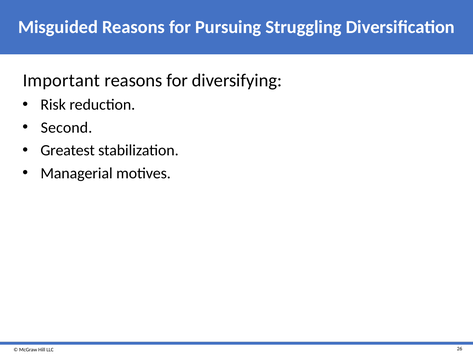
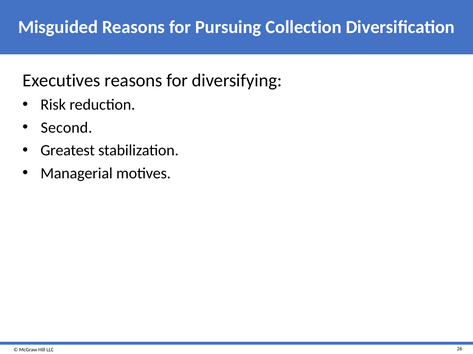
Struggling: Struggling -> Collection
Important: Important -> Executives
